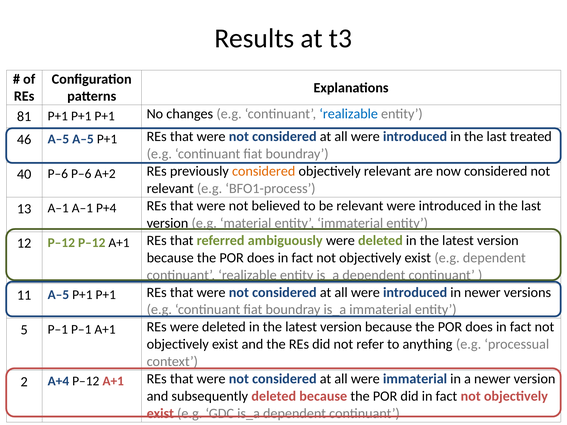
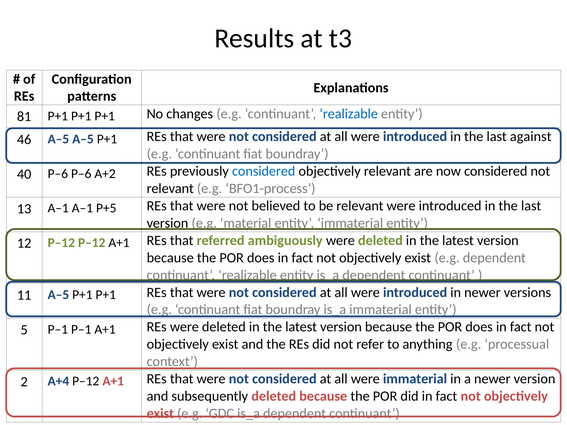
treated: treated -> against
considered at (264, 171) colour: orange -> blue
P+4: P+4 -> P+5
